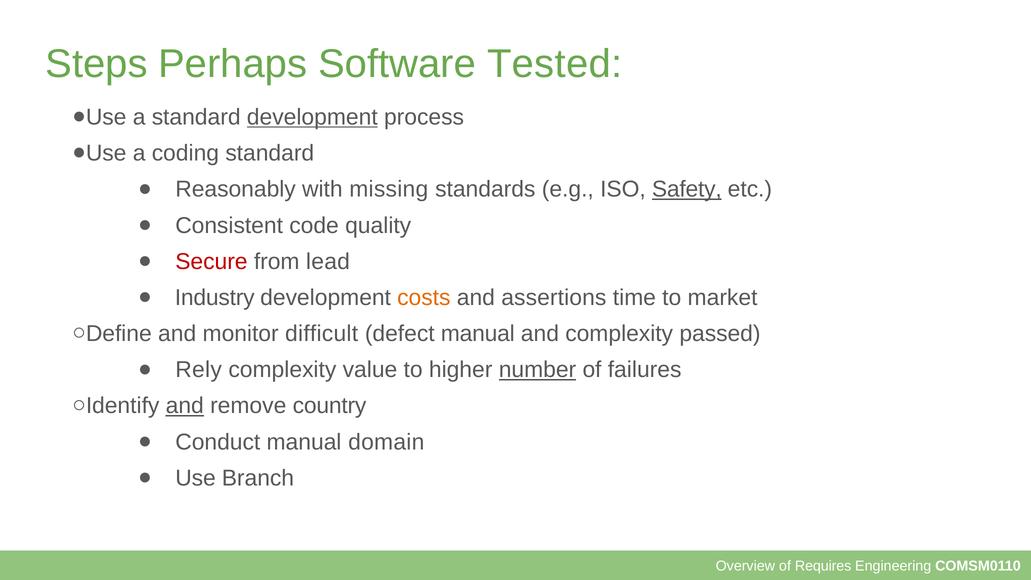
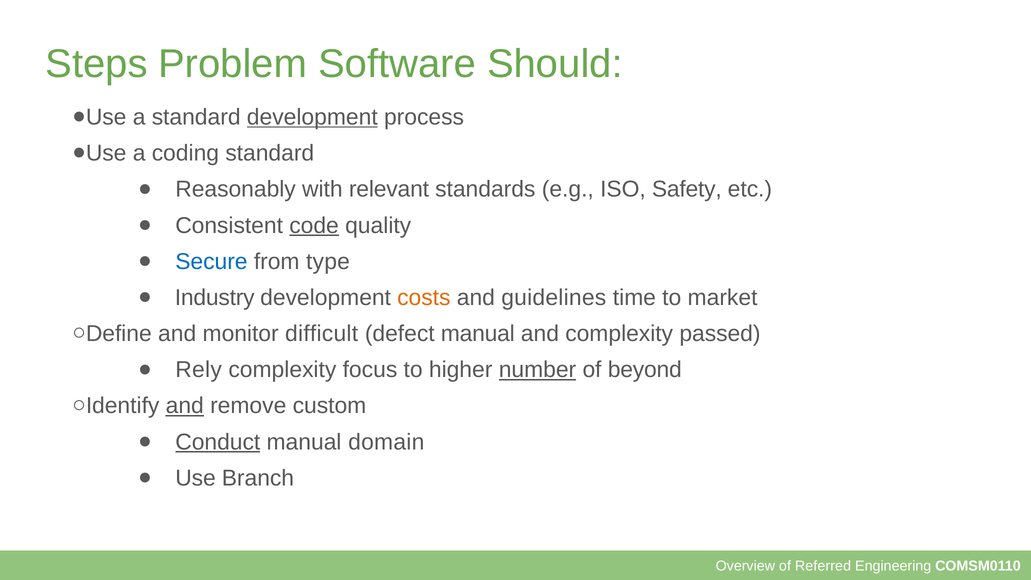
Perhaps: Perhaps -> Problem
Tested: Tested -> Should
missing: missing -> relevant
Safety underline: present -> none
code underline: none -> present
Secure colour: red -> blue
lead: lead -> type
assertions: assertions -> guidelines
value: value -> focus
failures: failures -> beyond
country: country -> custom
Conduct underline: none -> present
Requires: Requires -> Referred
